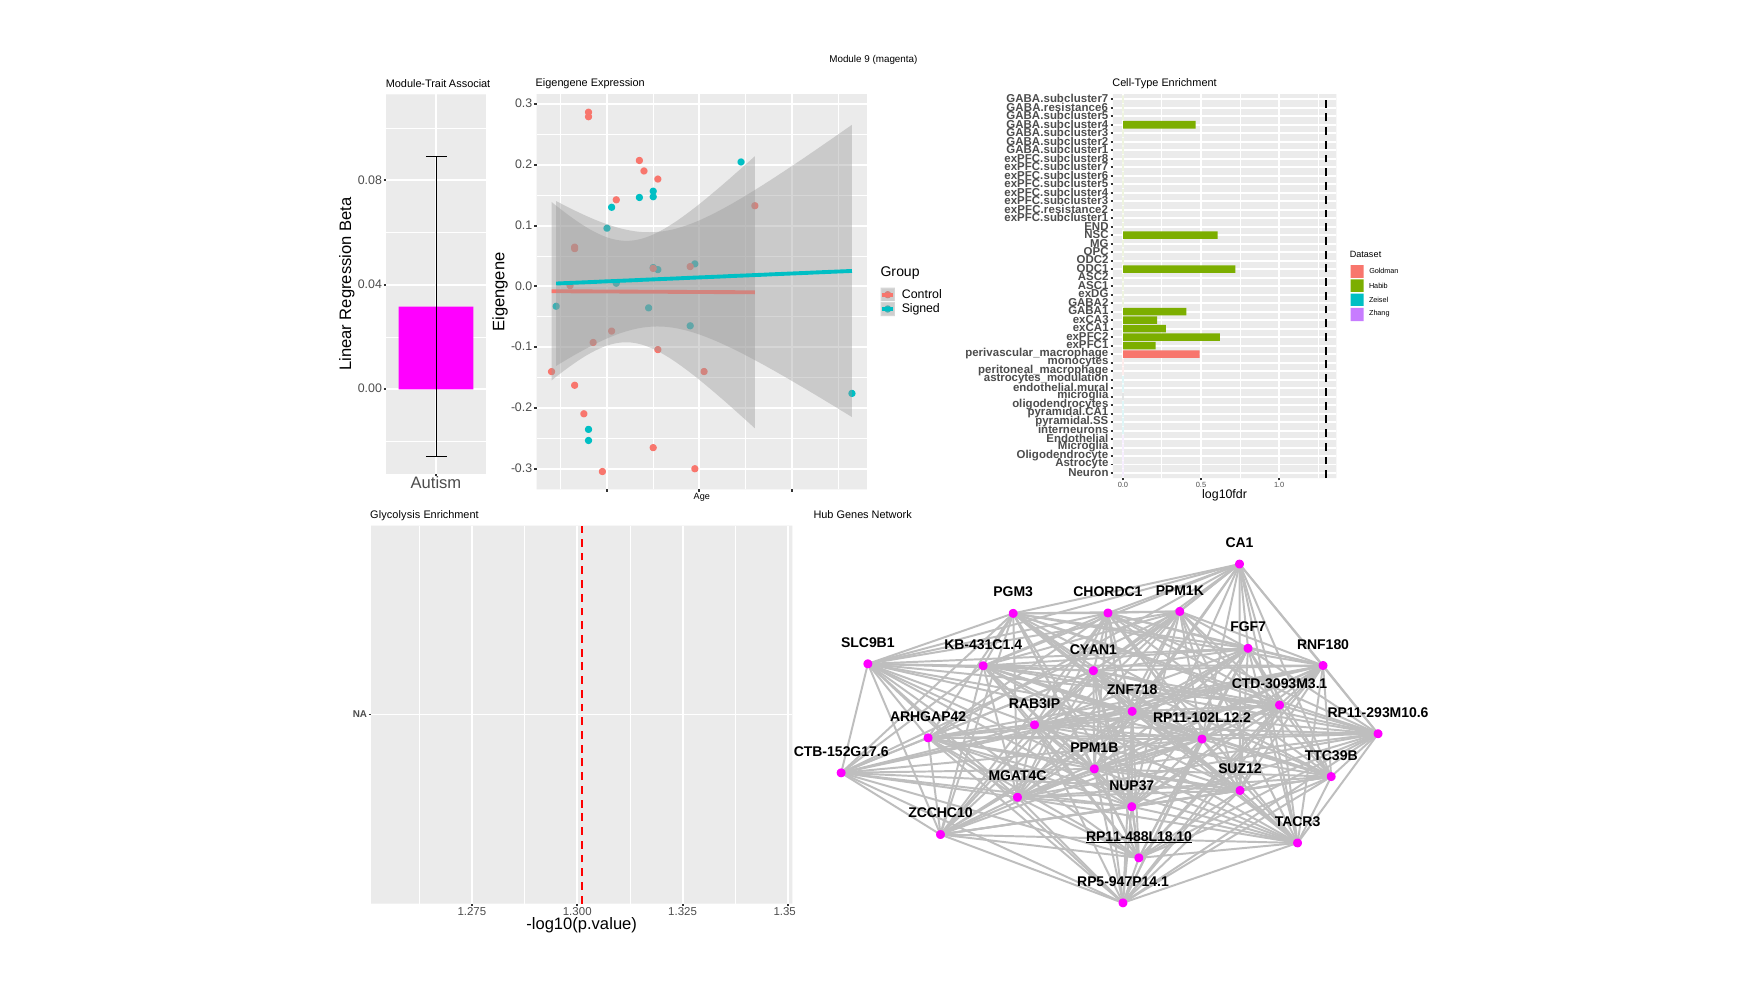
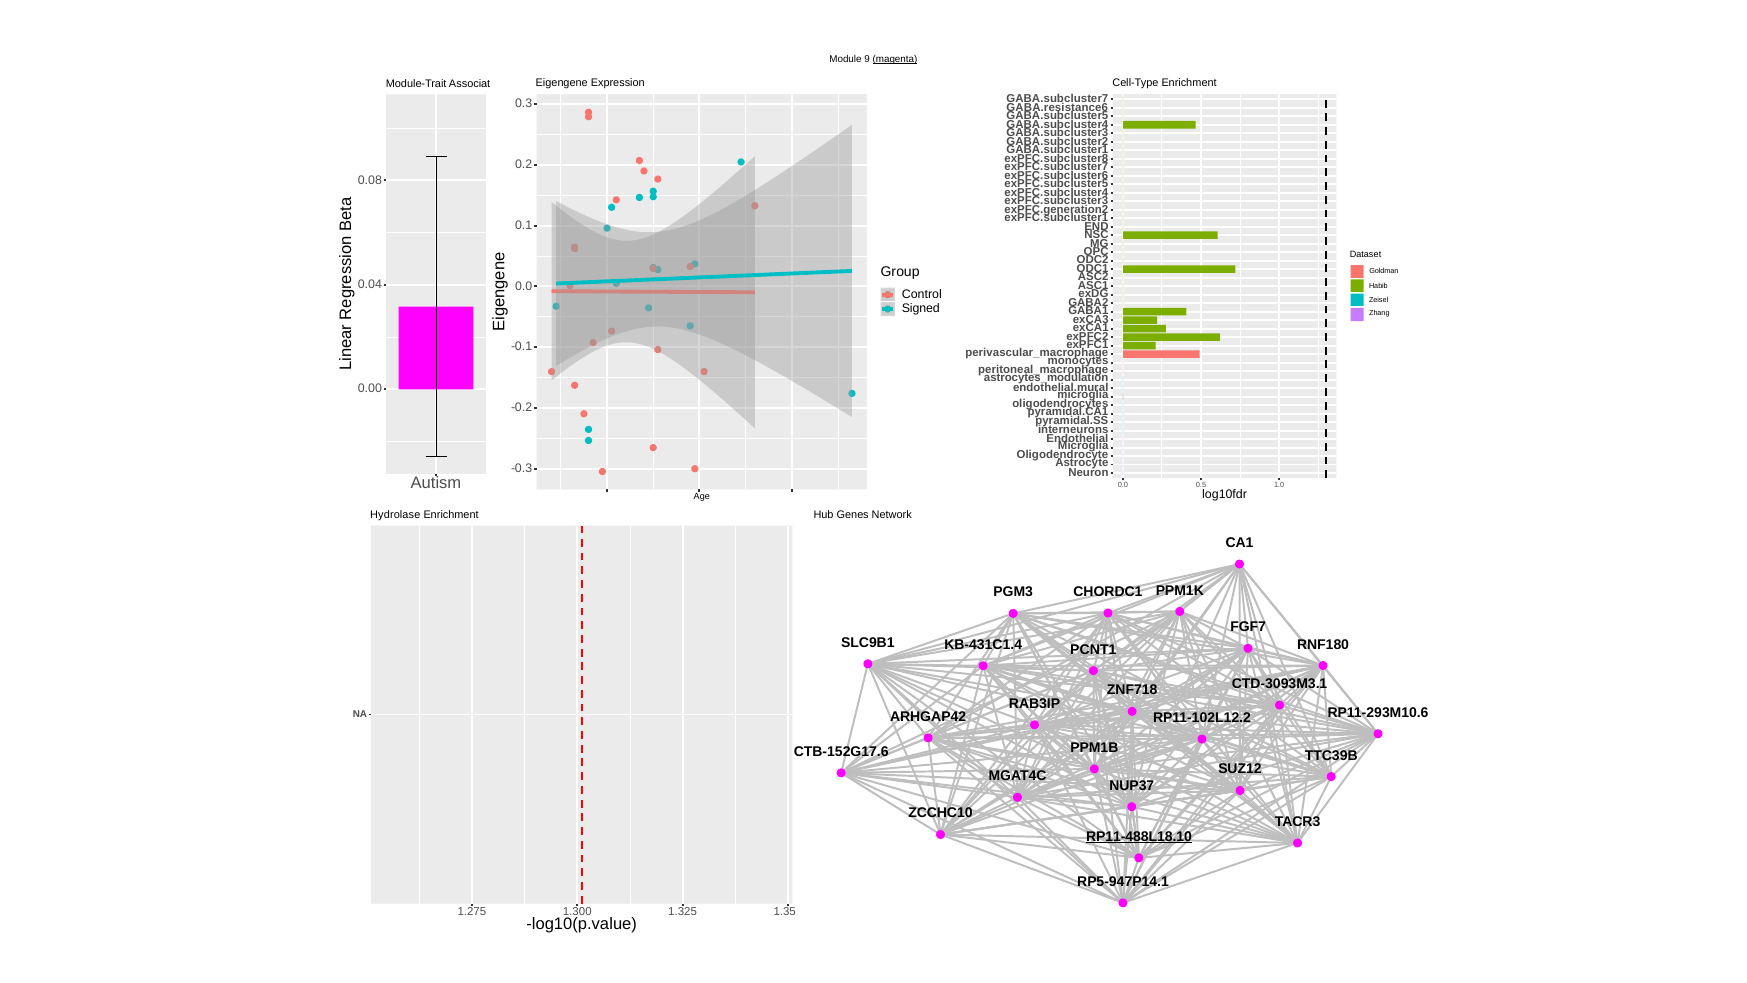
magenta underline: none -> present
exPFC.resistance2: exPFC.resistance2 -> exPFC.generation2
Glycolysis: Glycolysis -> Hydrolase
CYAN1: CYAN1 -> PCNT1
